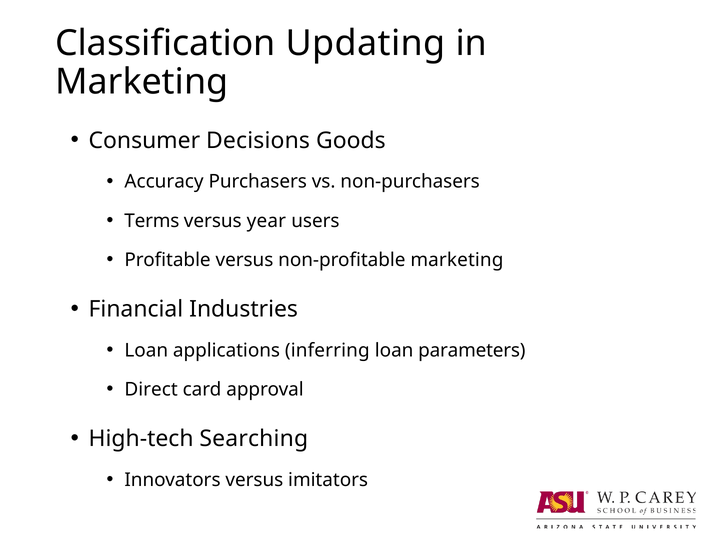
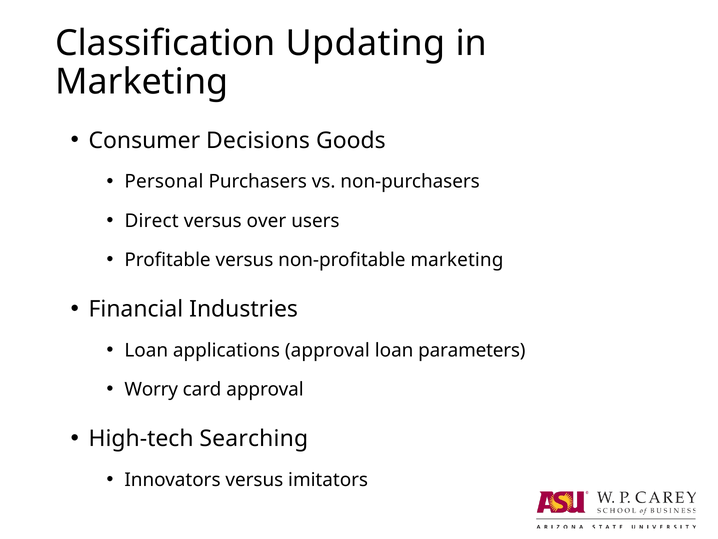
Accuracy: Accuracy -> Personal
Terms: Terms -> Direct
year: year -> over
applications inferring: inferring -> approval
Direct: Direct -> Worry
